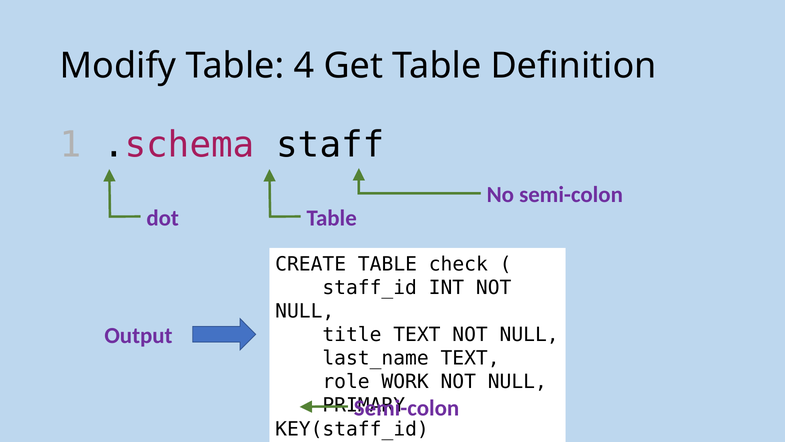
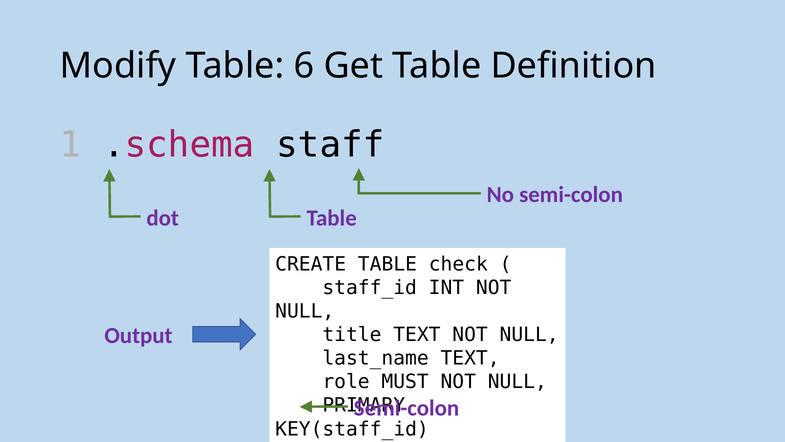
4: 4 -> 6
WORK: WORK -> MUST
